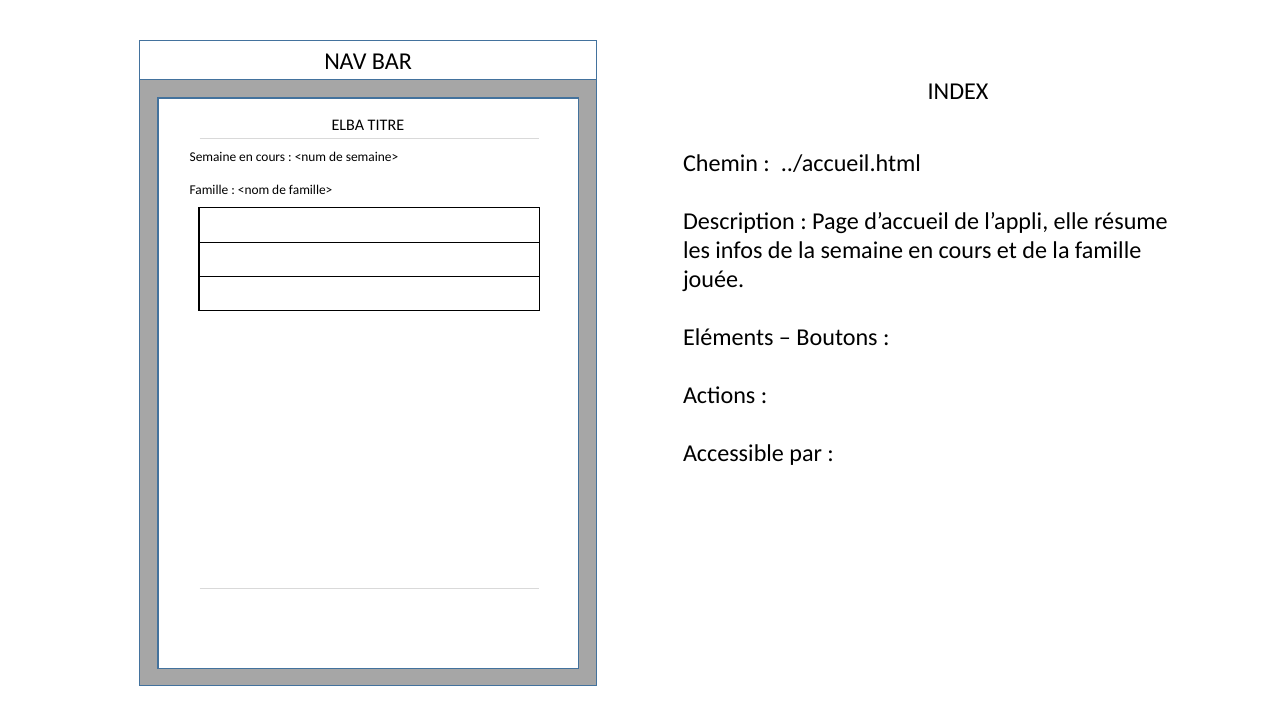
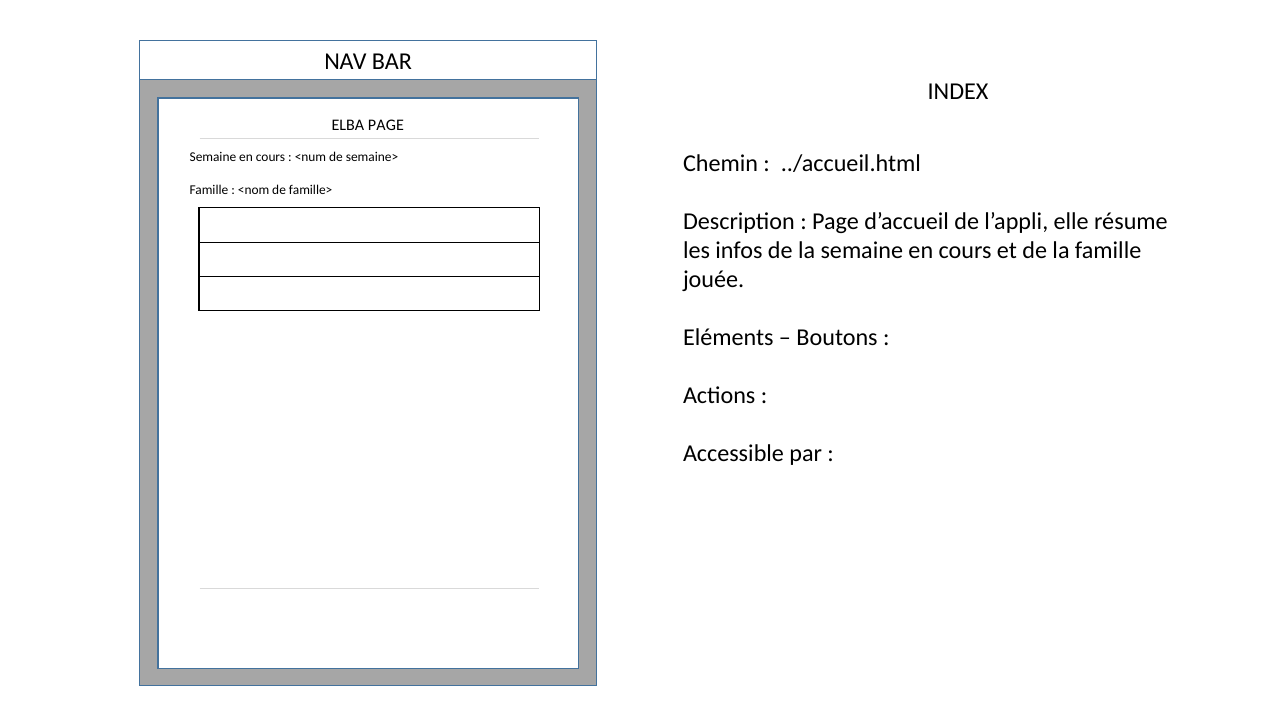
ELBA TITRE: TITRE -> PAGE
